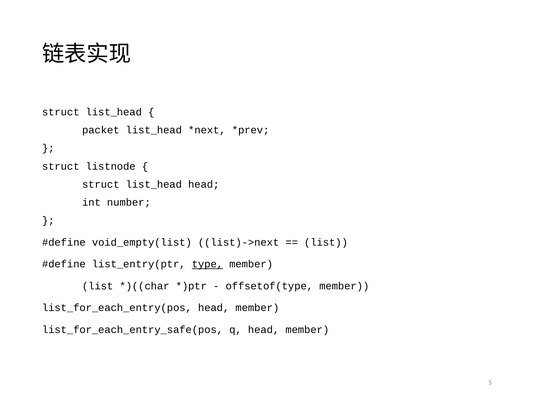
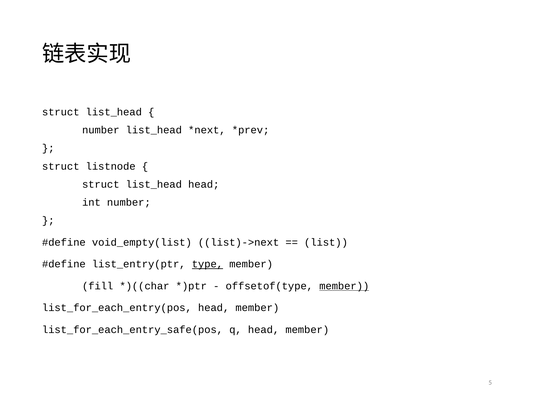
packet at (101, 130): packet -> number
list at (98, 286): list -> fill
member at (344, 286) underline: none -> present
